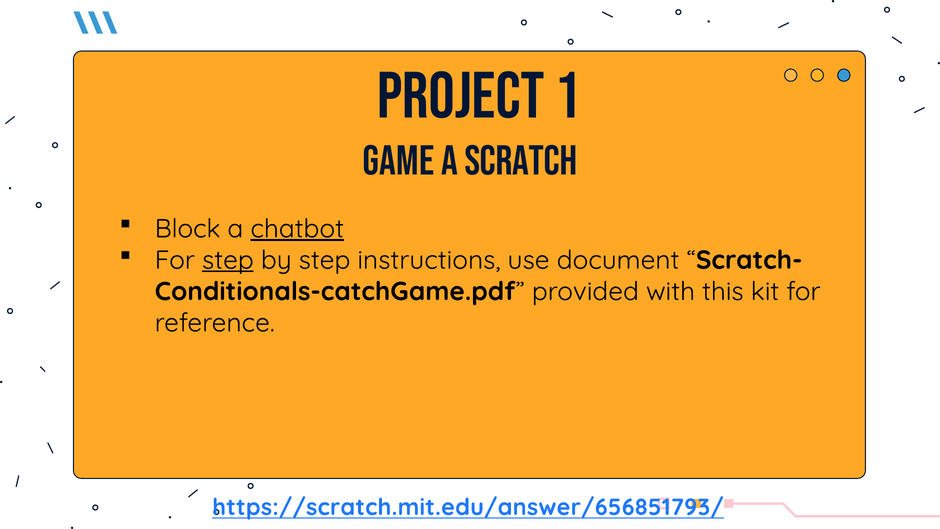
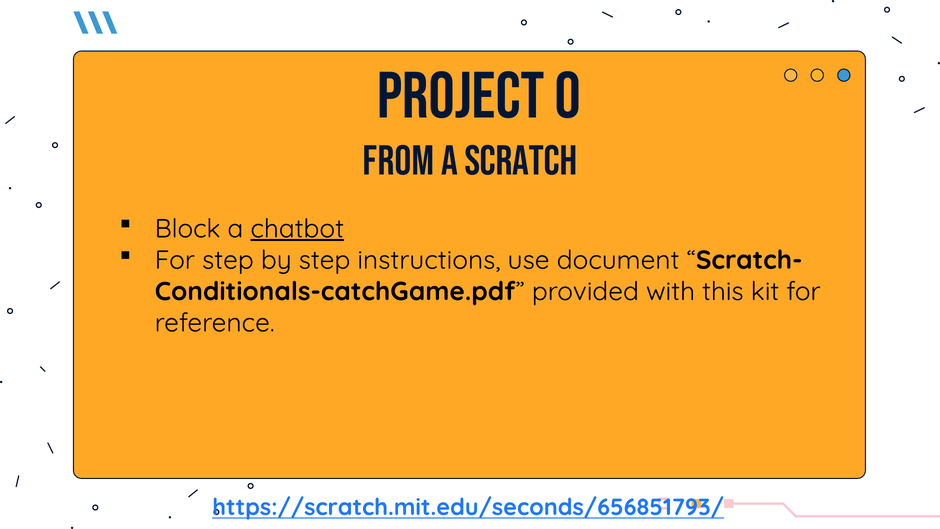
1: 1 -> 0
Game: Game -> From
step at (228, 260) underline: present -> none
https://scratch.mit.edu/answer/656851793/: https://scratch.mit.edu/answer/656851793/ -> https://scratch.mit.edu/seconds/656851793/
